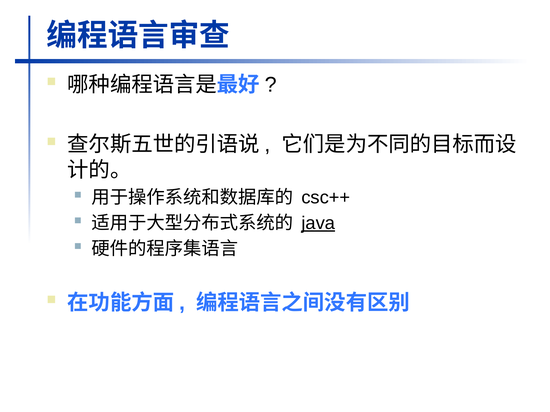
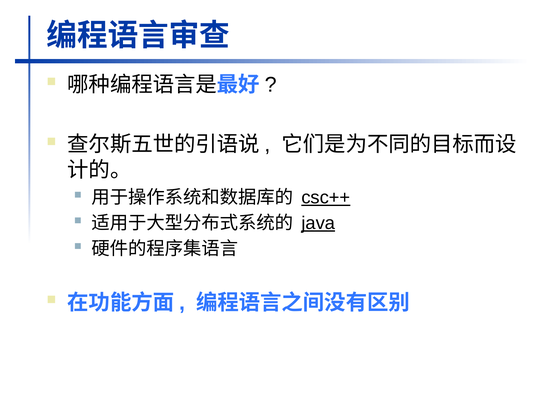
csc++ underline: none -> present
